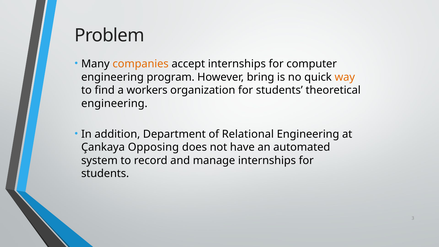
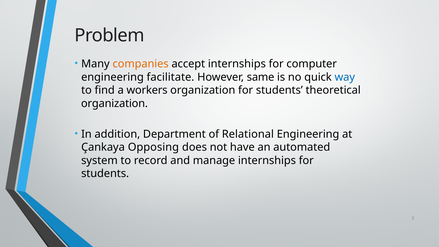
program: program -> facilitate
bring: bring -> same
way colour: orange -> blue
engineering at (114, 103): engineering -> organization
